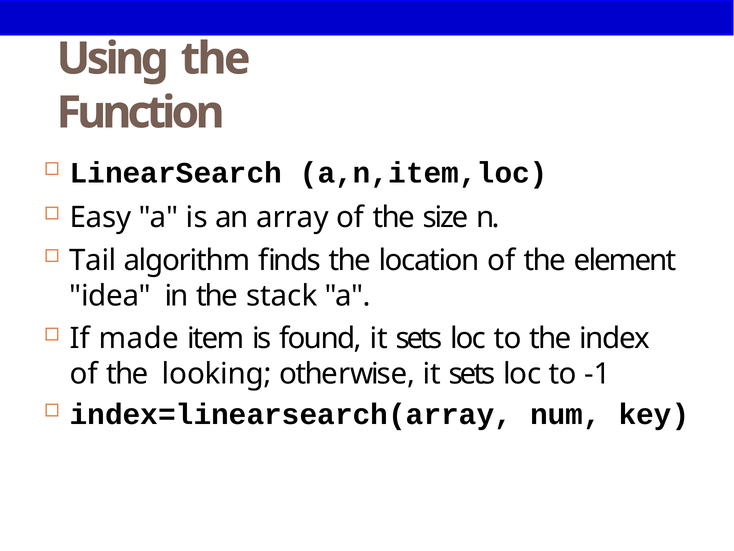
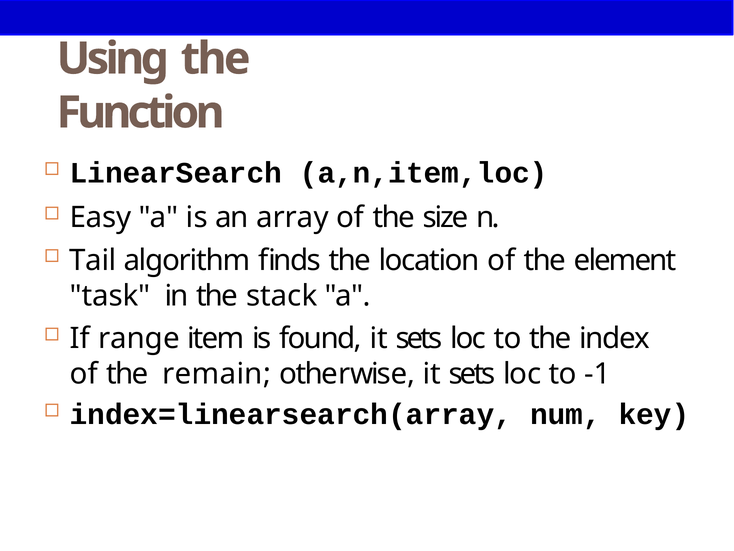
idea: idea -> task
made: made -> range
looking: looking -> remain
